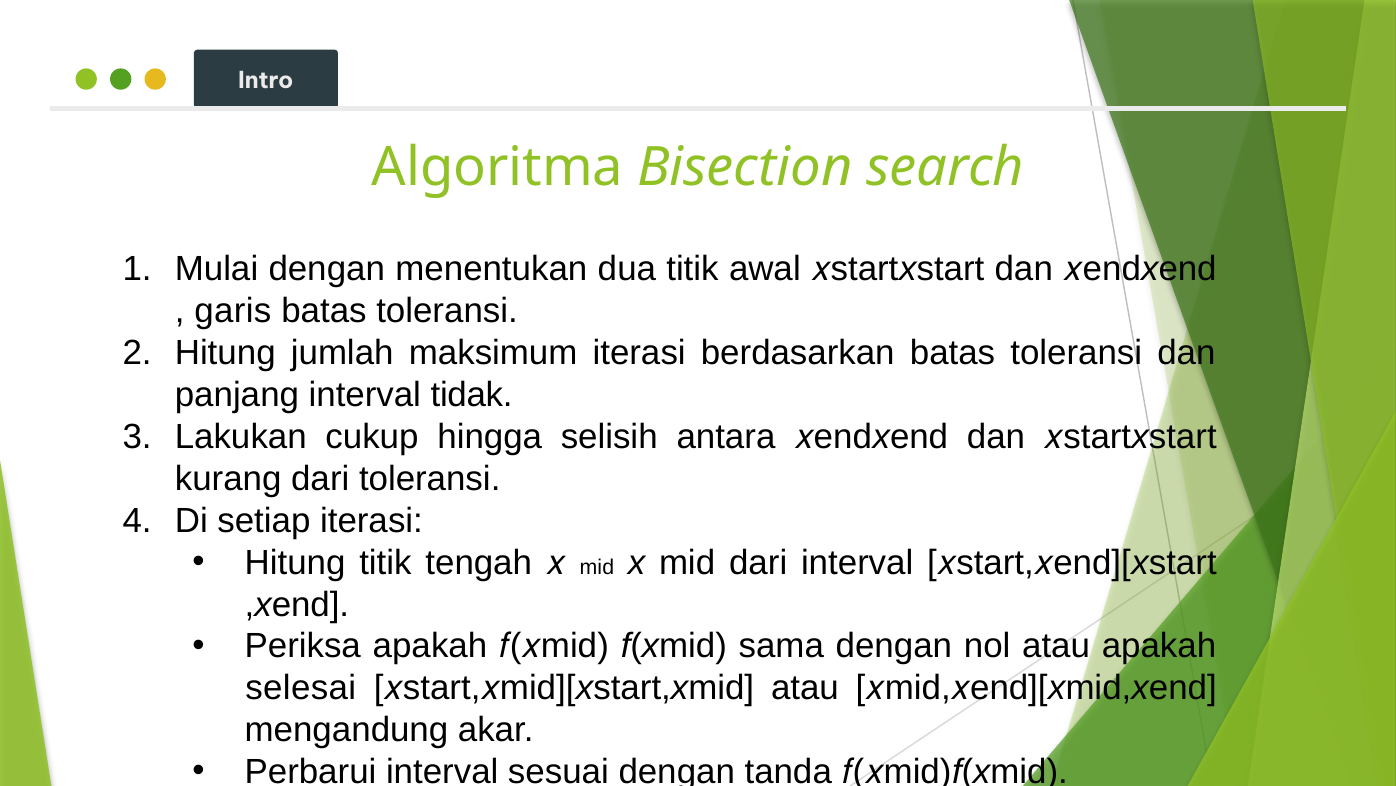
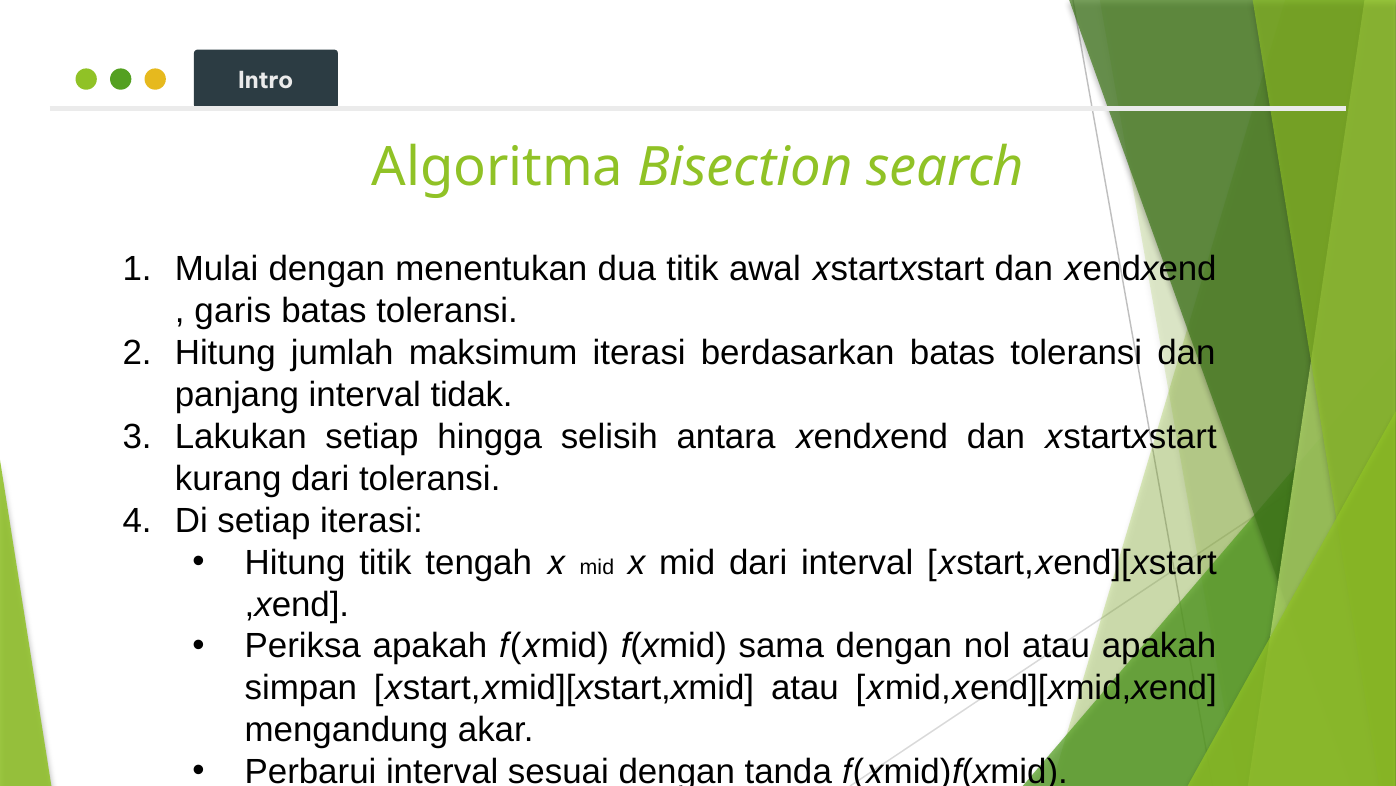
Lakukan cukup: cukup -> setiap
selesai: selesai -> simpan
